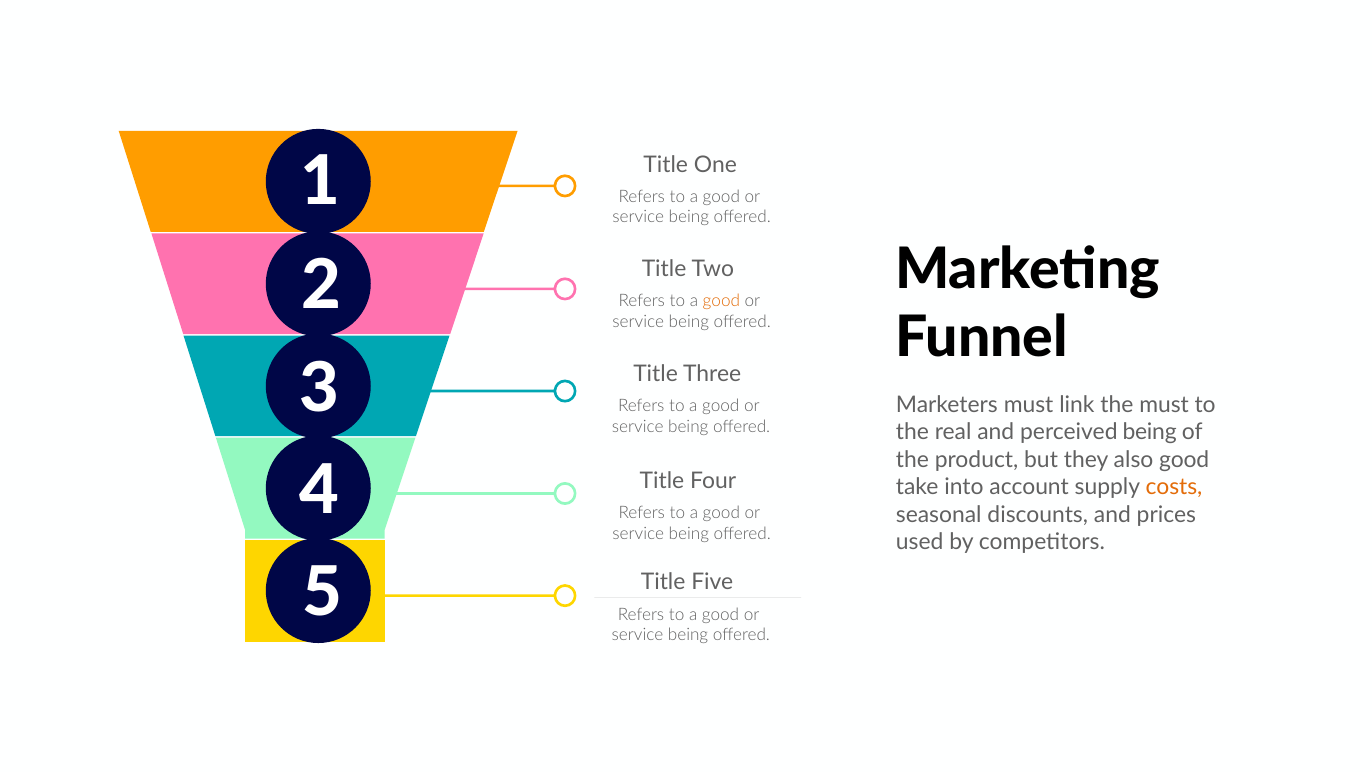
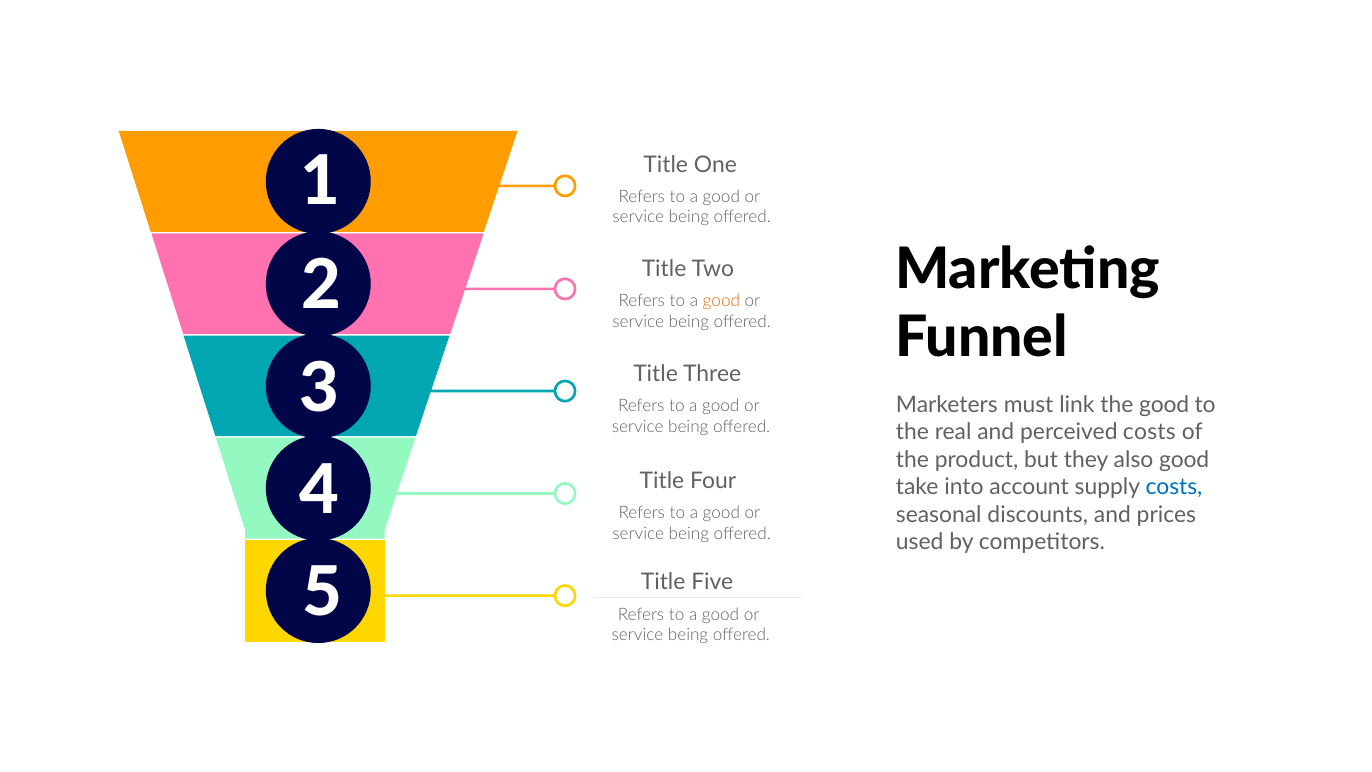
the must: must -> good
perceived being: being -> costs
costs at (1174, 487) colour: orange -> blue
